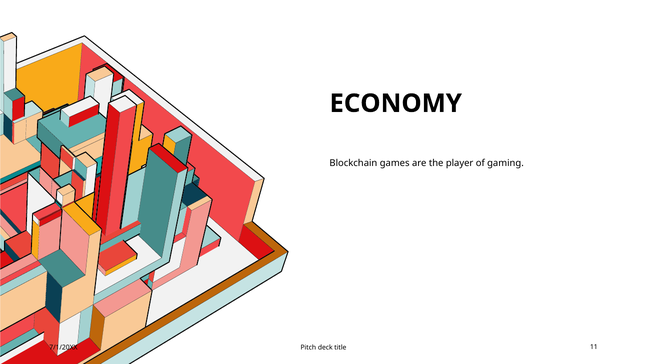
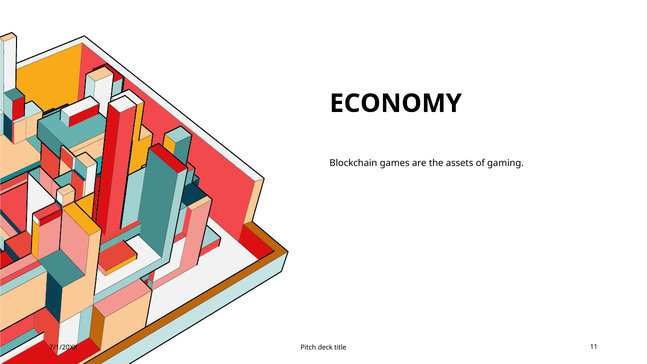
player: player -> assets
